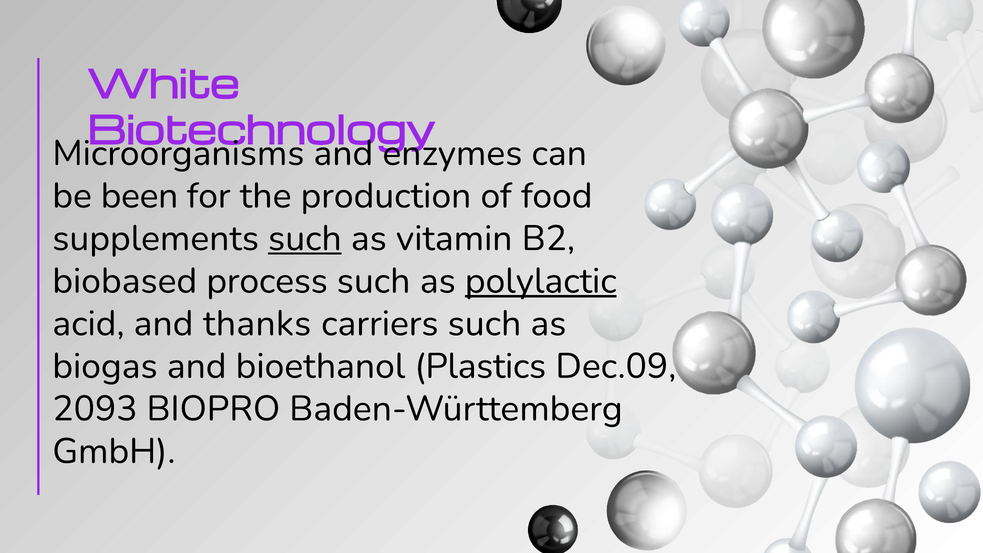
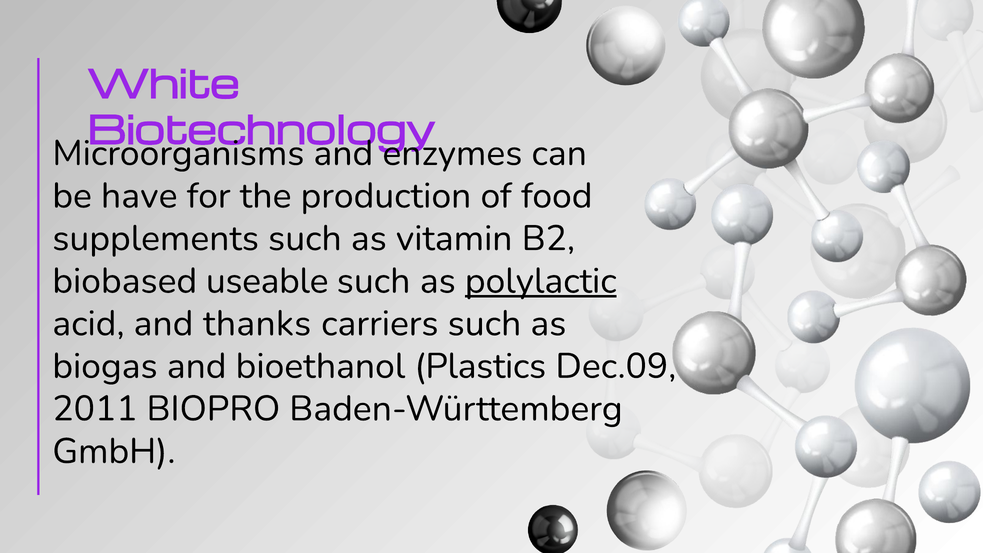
been: been -> have
such at (305, 238) underline: present -> none
process: process -> useable
2093: 2093 -> 2011
